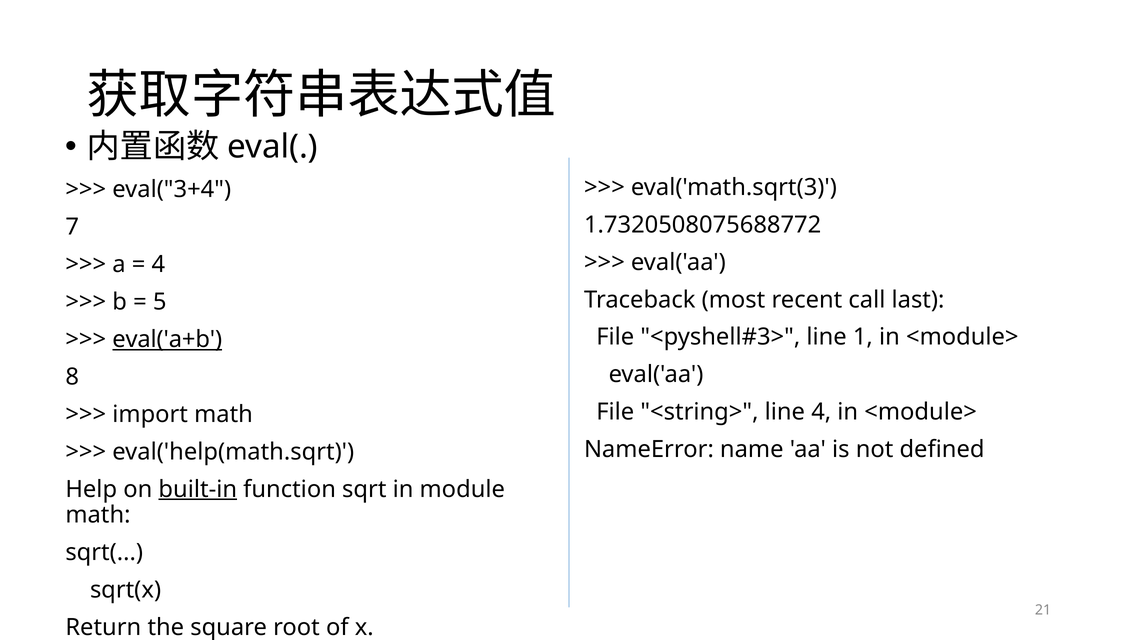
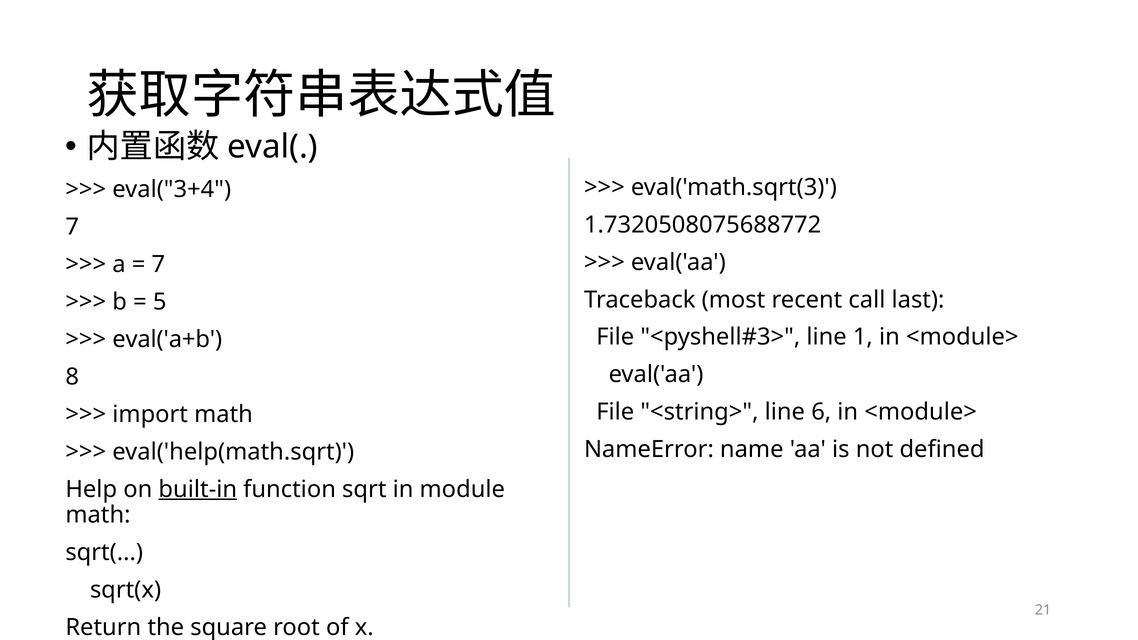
4 at (158, 265): 4 -> 7
eval('a+b underline: present -> none
line 4: 4 -> 6
